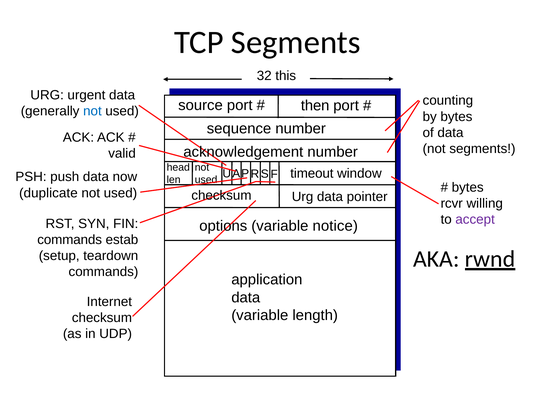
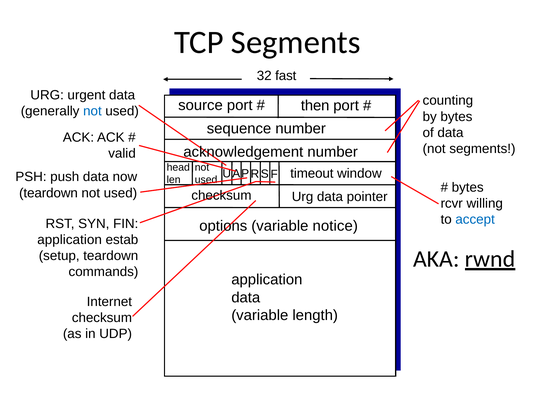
this: this -> fast
duplicate at (48, 193): duplicate -> teardown
accept colour: purple -> blue
commands at (70, 240): commands -> application
